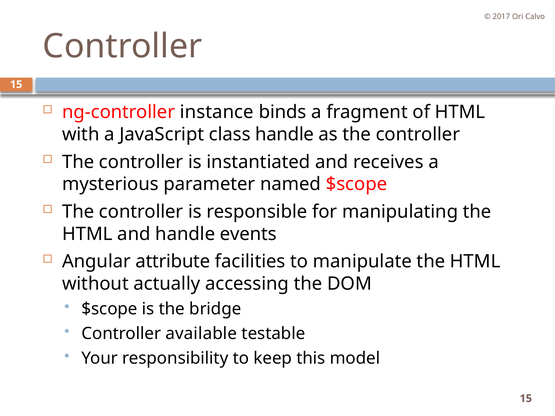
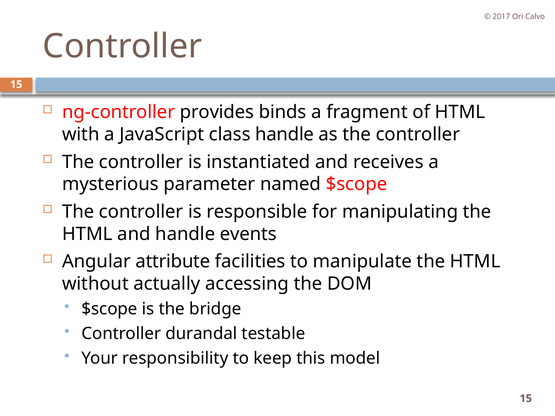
instance: instance -> provides
available: available -> durandal
